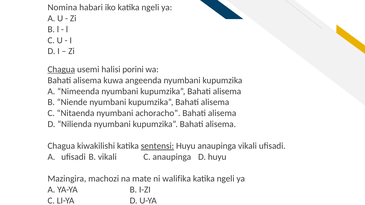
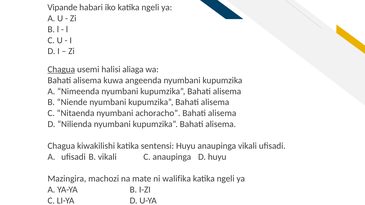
Nomina: Nomina -> Vipande
porini: porini -> aliaga
sentensi underline: present -> none
